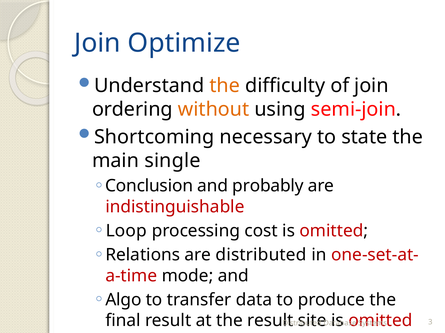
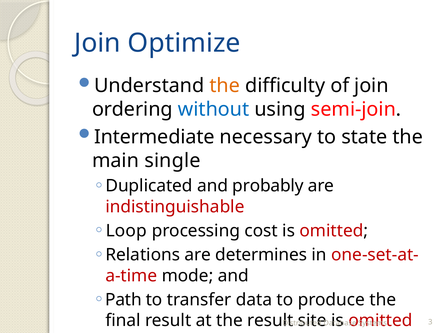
without colour: orange -> blue
Shortcoming: Shortcoming -> Intermediate
Conclusion: Conclusion -> Duplicated
are distributed: distributed -> determines
Algo: Algo -> Path
